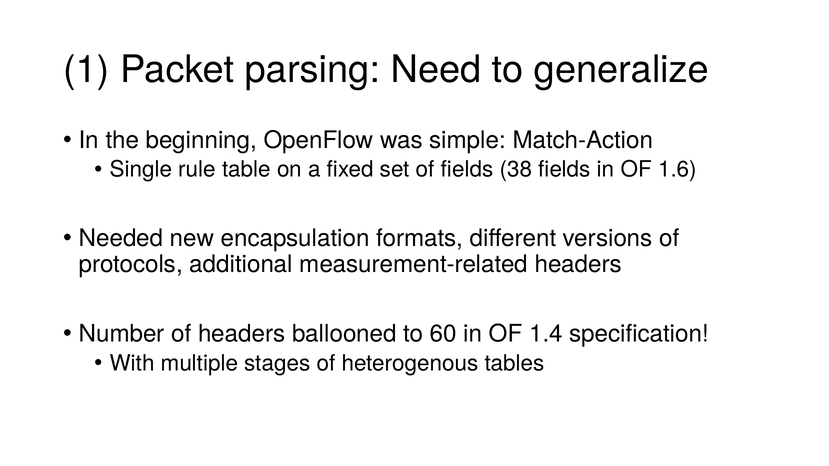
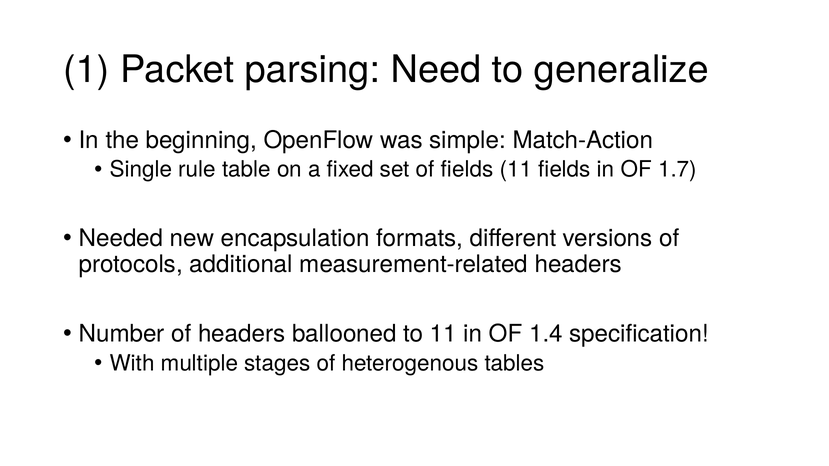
fields 38: 38 -> 11
1.6: 1.6 -> 1.7
to 60: 60 -> 11
